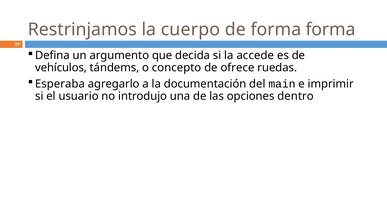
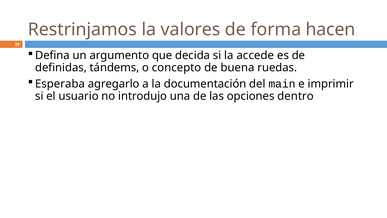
cuerpo: cuerpo -> valores
forma forma: forma -> hacen
vehículos: vehículos -> definidas
ofrece: ofrece -> buena
